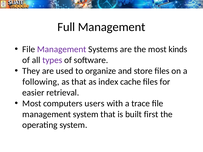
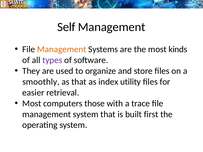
Full: Full -> Self
Management at (62, 49) colour: purple -> orange
following: following -> smoothly
cache: cache -> utility
users: users -> those
